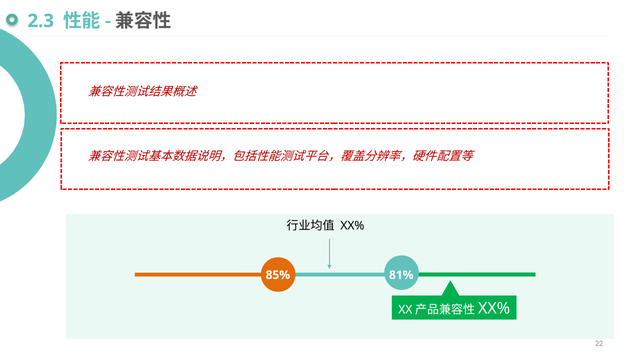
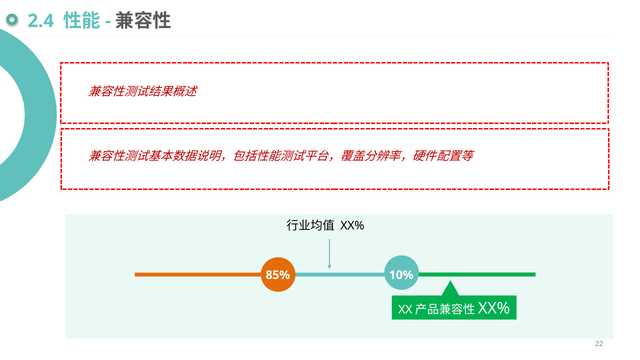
2.3: 2.3 -> 2.4
81%: 81% -> 10%
